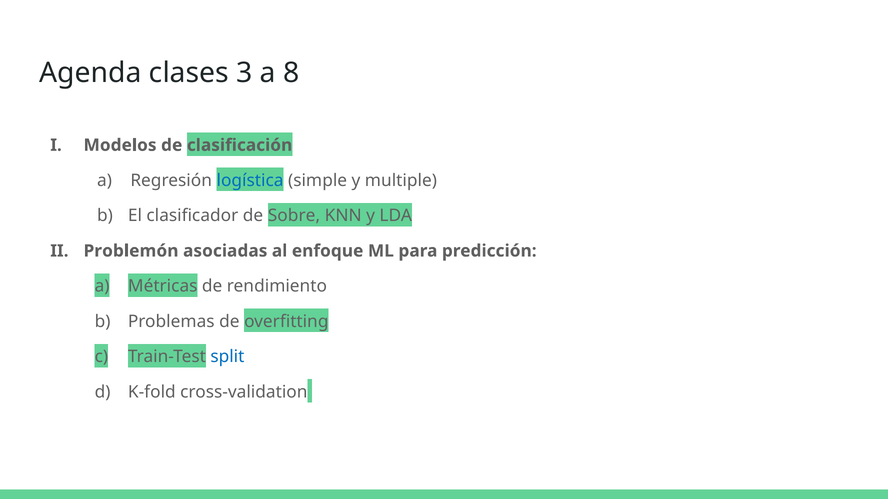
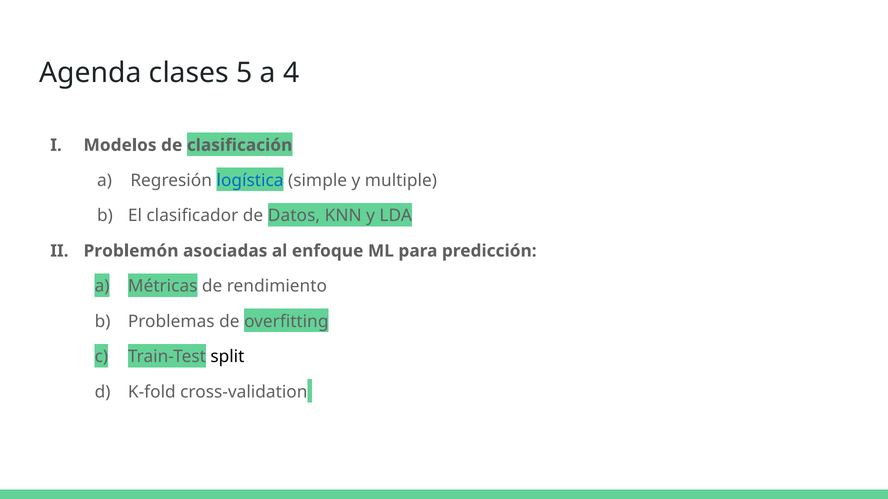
3: 3 -> 5
8: 8 -> 4
Sobre: Sobre -> Datos
split colour: blue -> black
